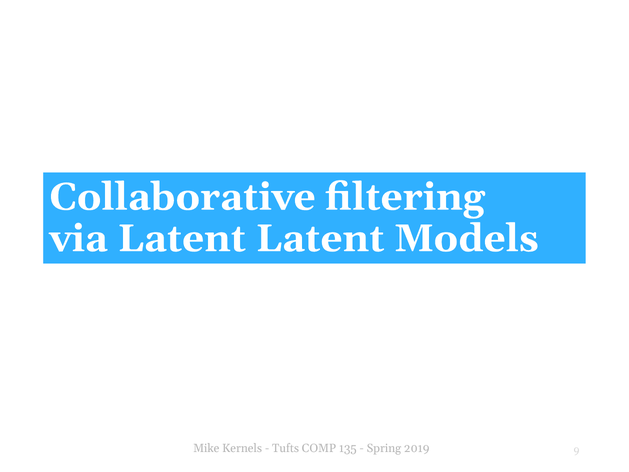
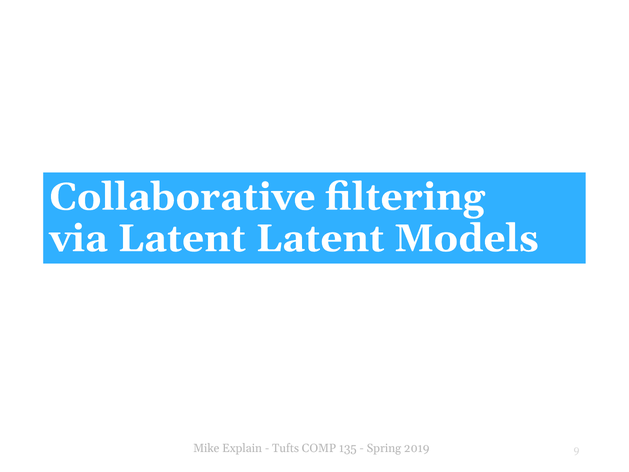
Kernels: Kernels -> Explain
